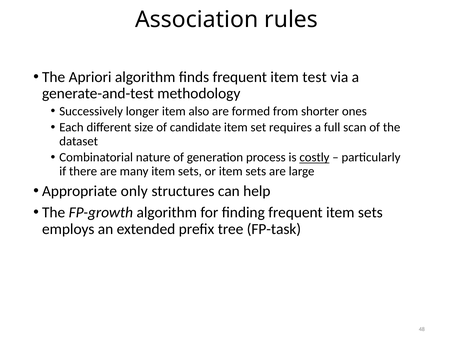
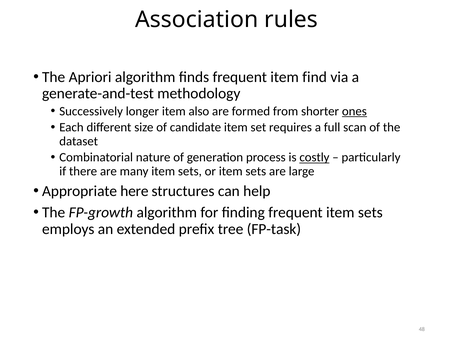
test: test -> find
ones underline: none -> present
only: only -> here
